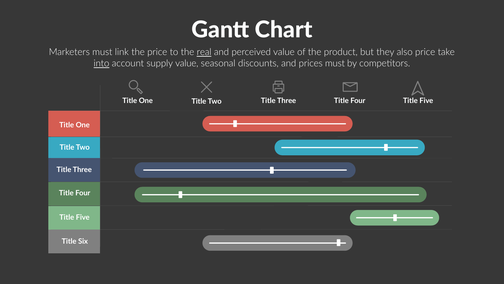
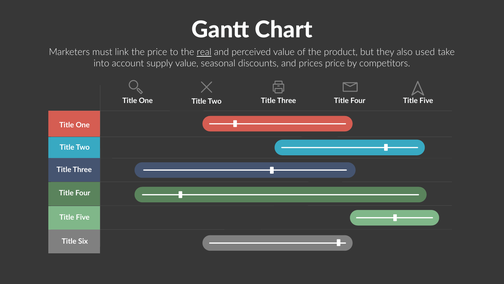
also price: price -> used
into underline: present -> none
prices must: must -> price
